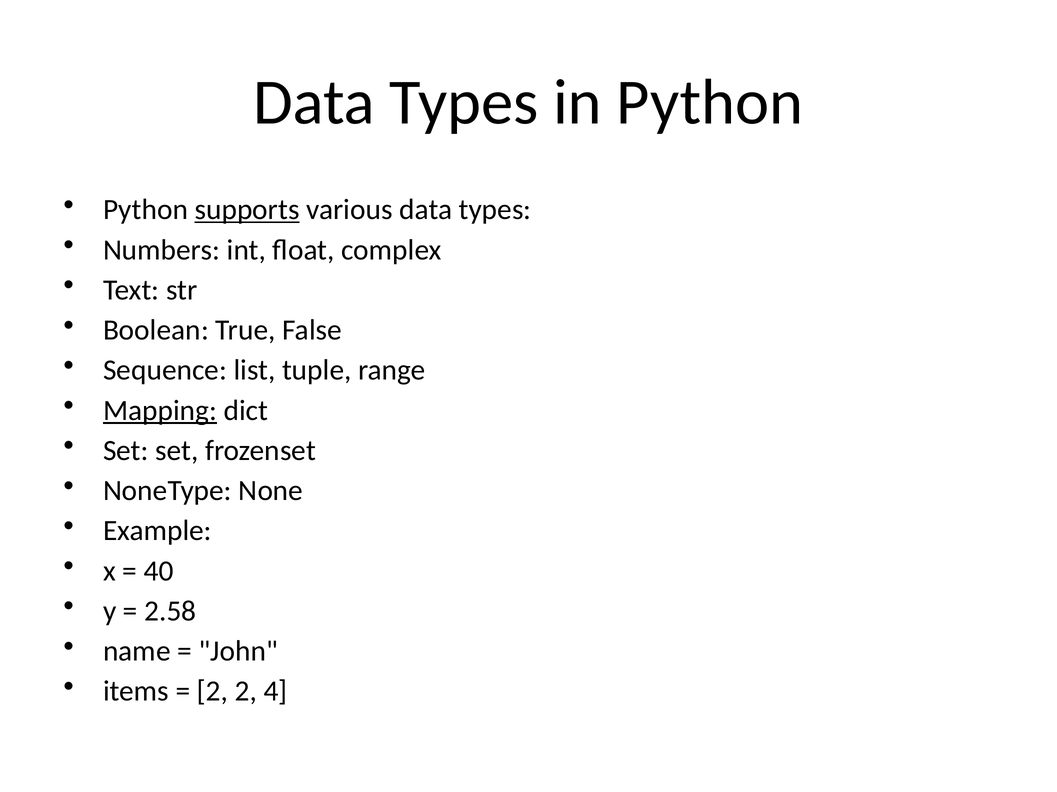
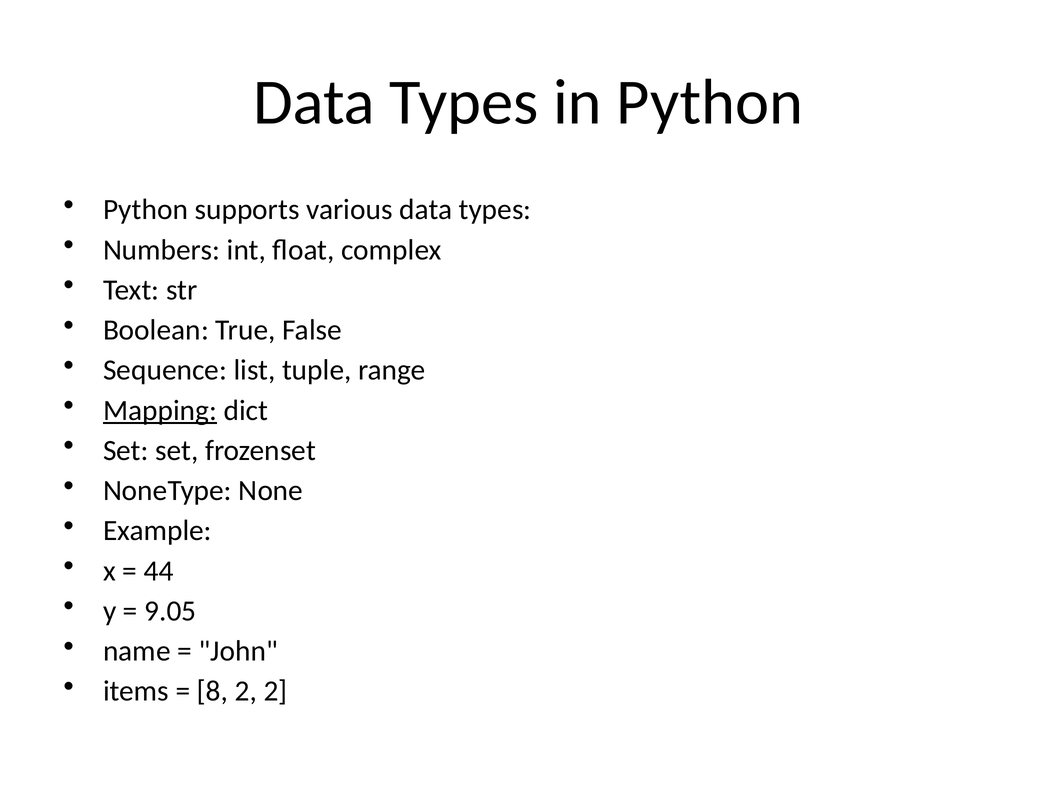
supports underline: present -> none
40: 40 -> 44
2.58: 2.58 -> 9.05
2 at (212, 692): 2 -> 8
2 4: 4 -> 2
